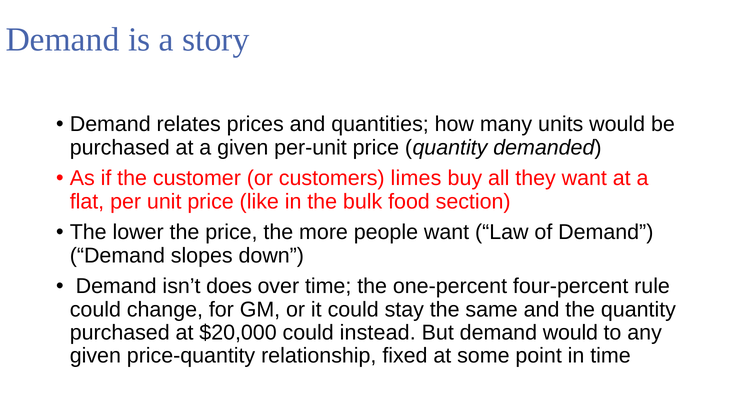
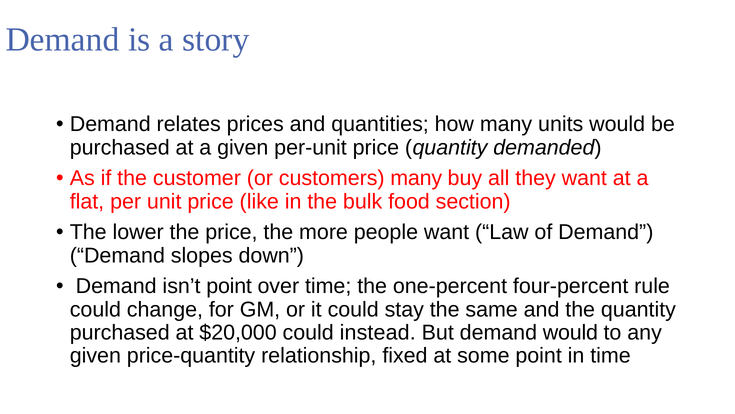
customers limes: limes -> many
isn’t does: does -> point
